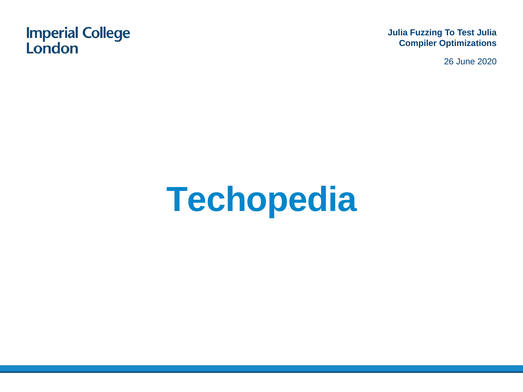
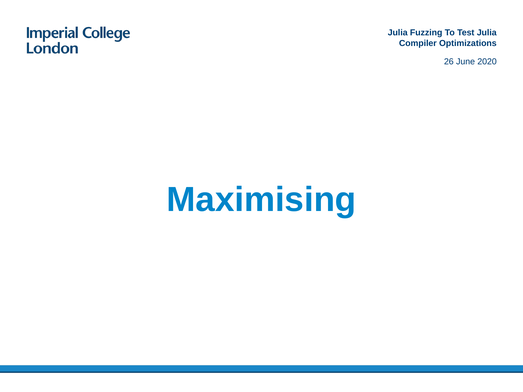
Techopedia: Techopedia -> Maximising
